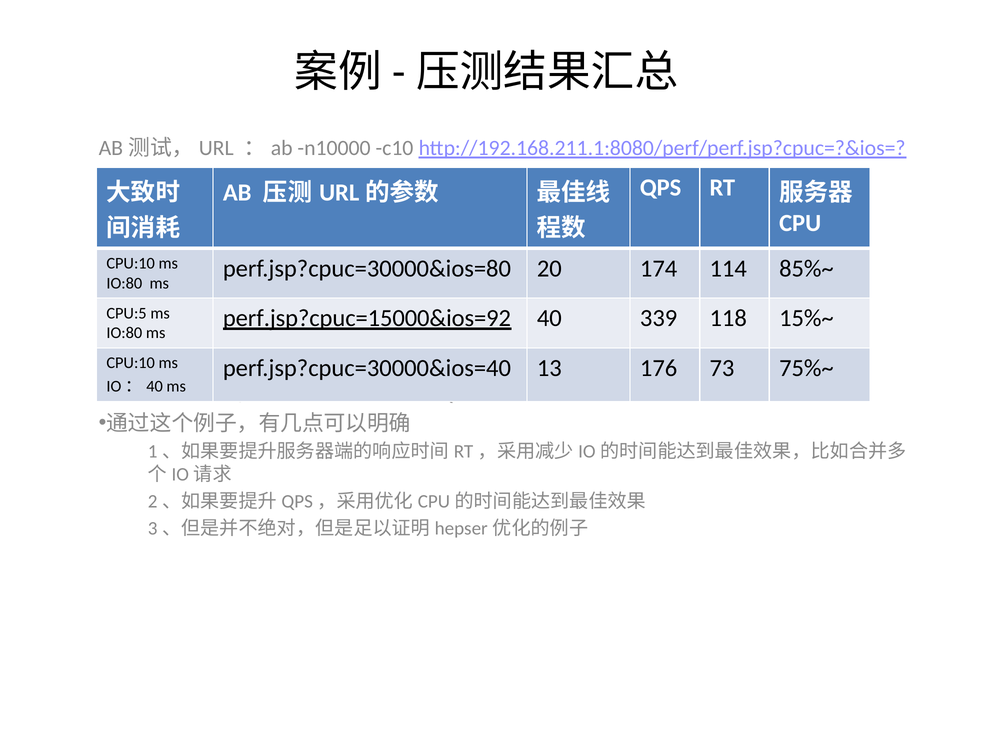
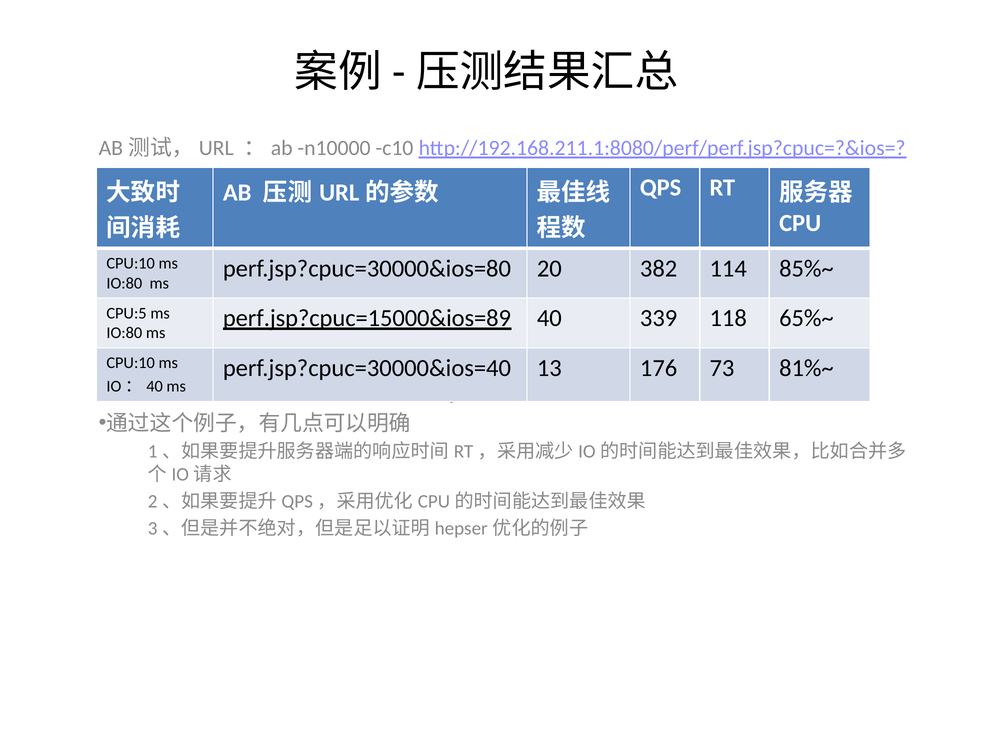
174: 174 -> 382
perf.jsp?cpuc=15000&ios=92: perf.jsp?cpuc=15000&ios=92 -> perf.jsp?cpuc=15000&ios=89
15%~: 15%~ -> 65%~
75%~: 75%~ -> 81%~
